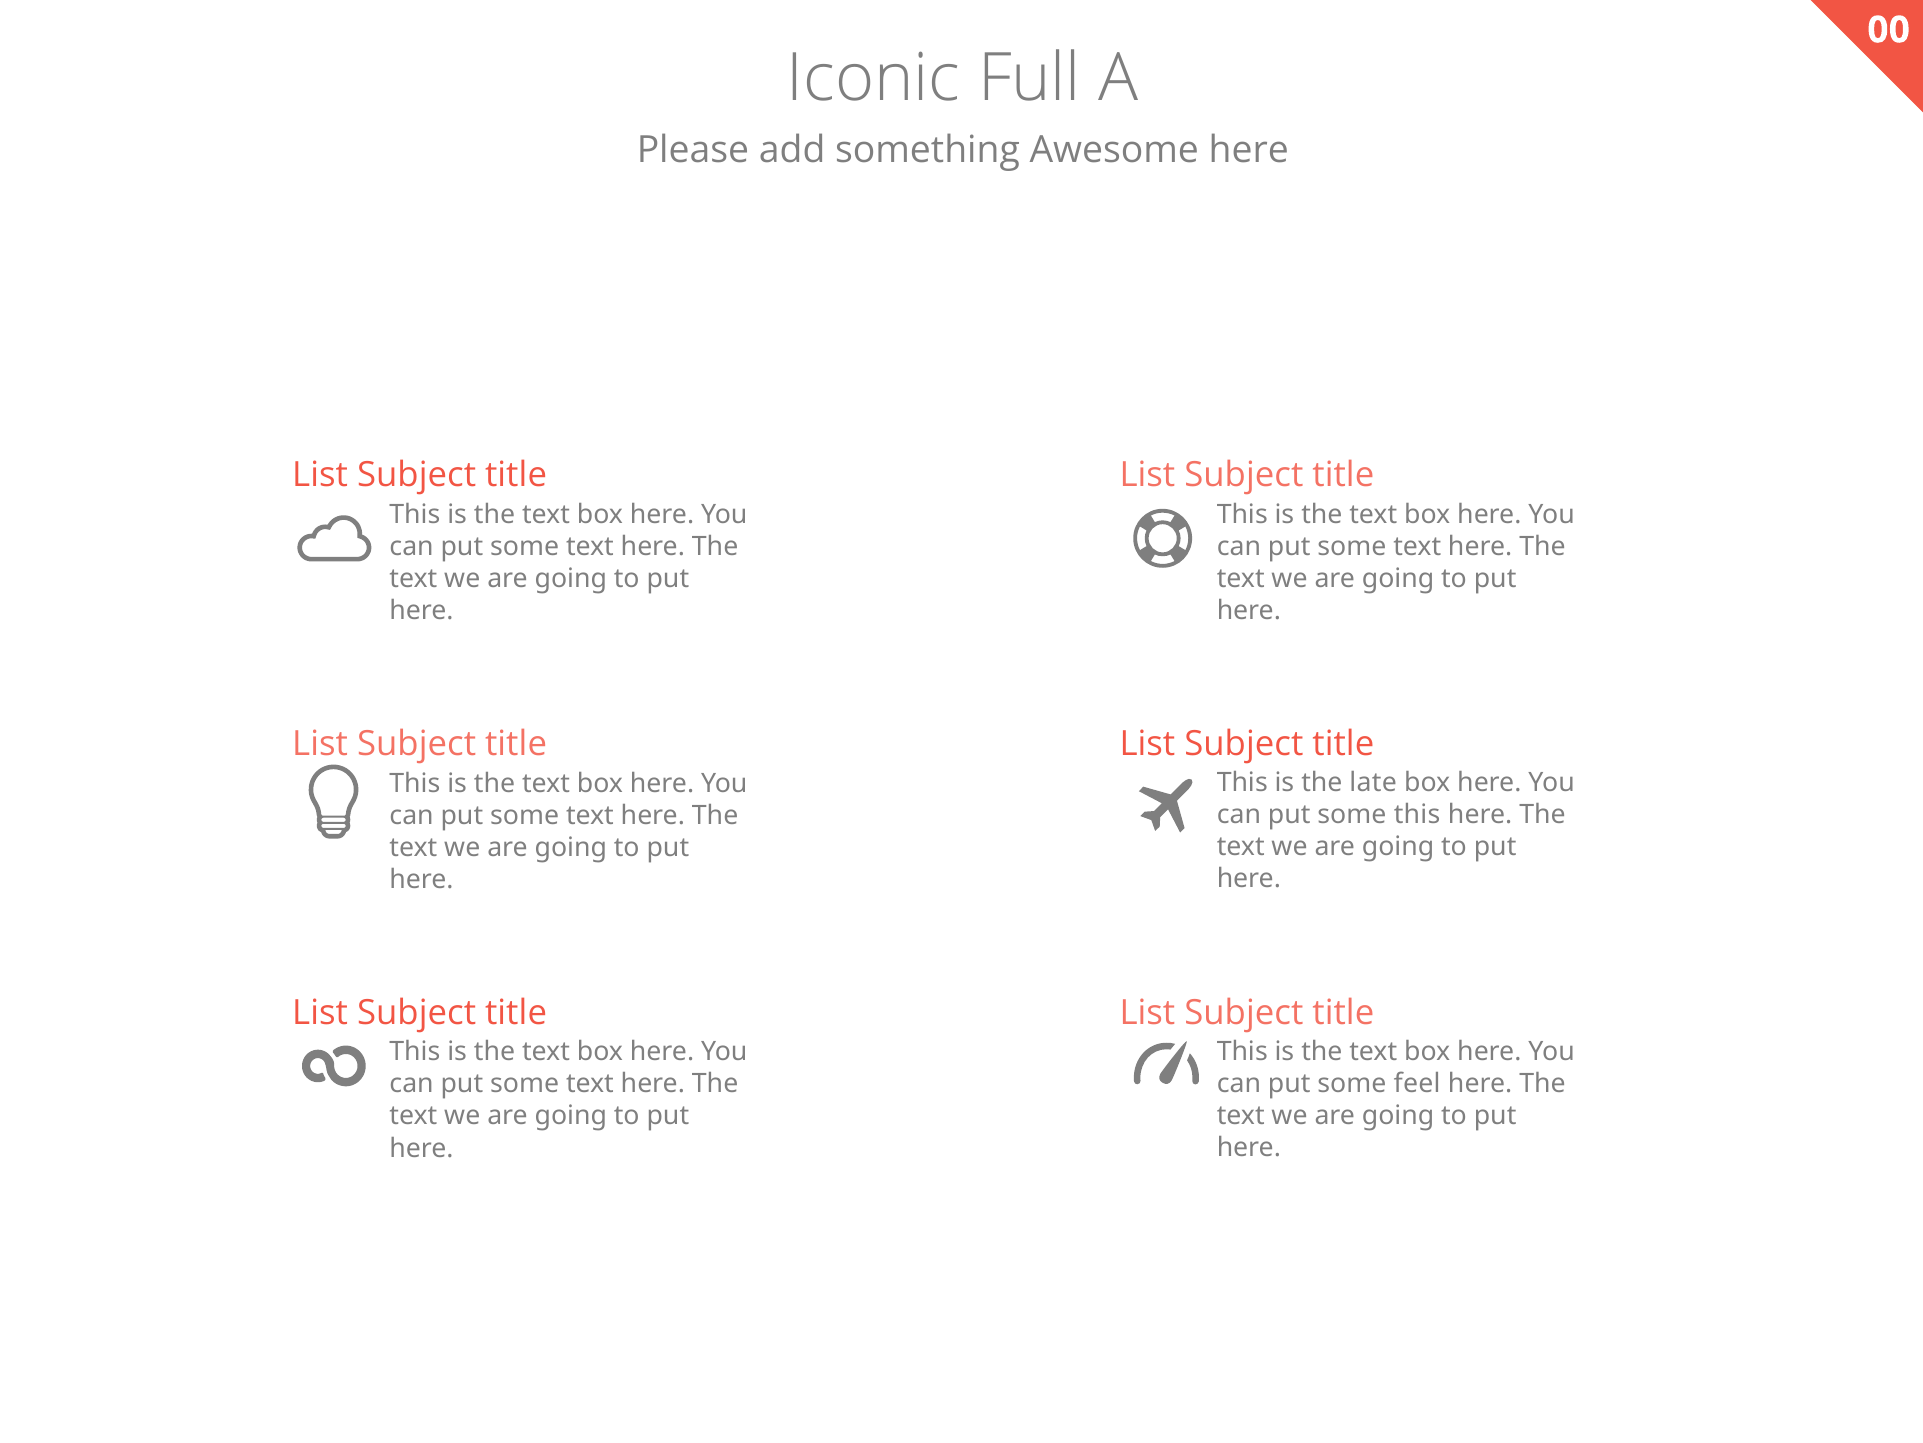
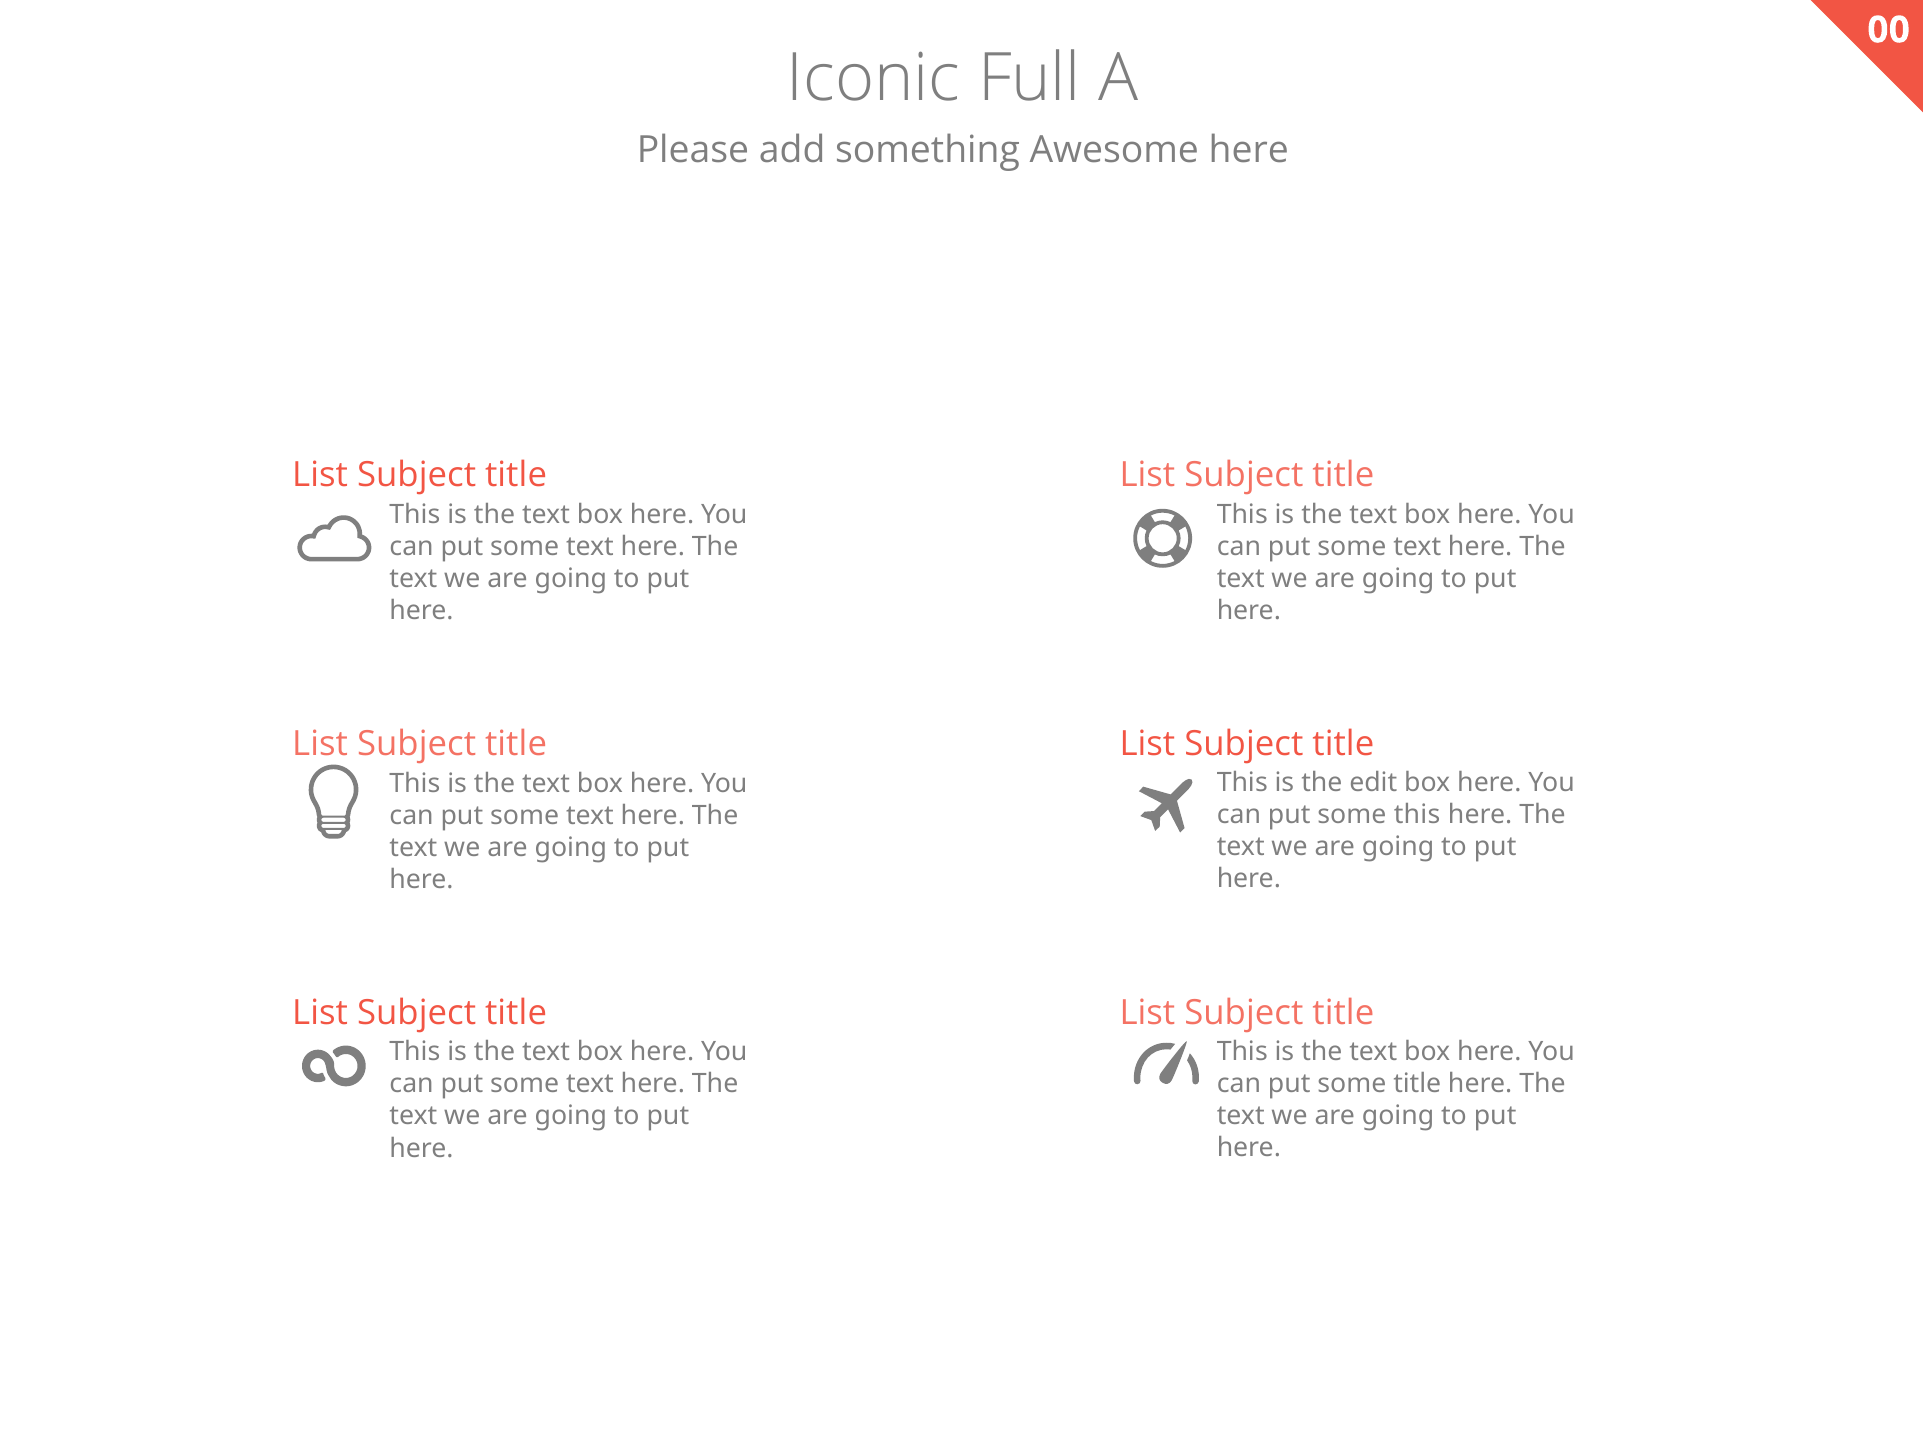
late: late -> edit
some feel: feel -> title
